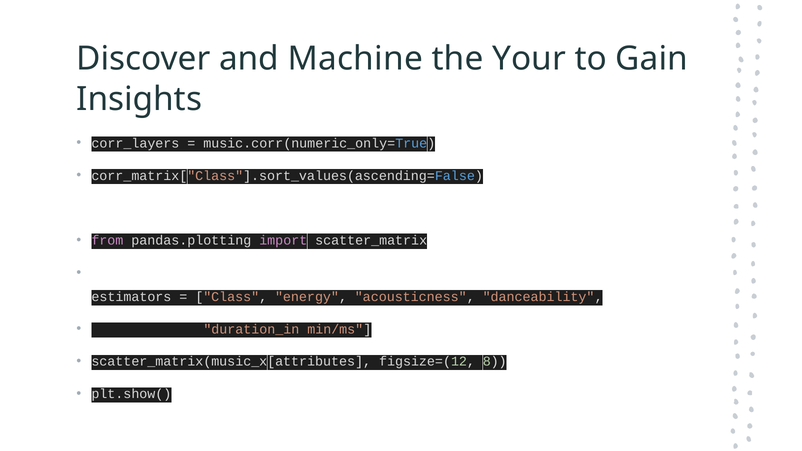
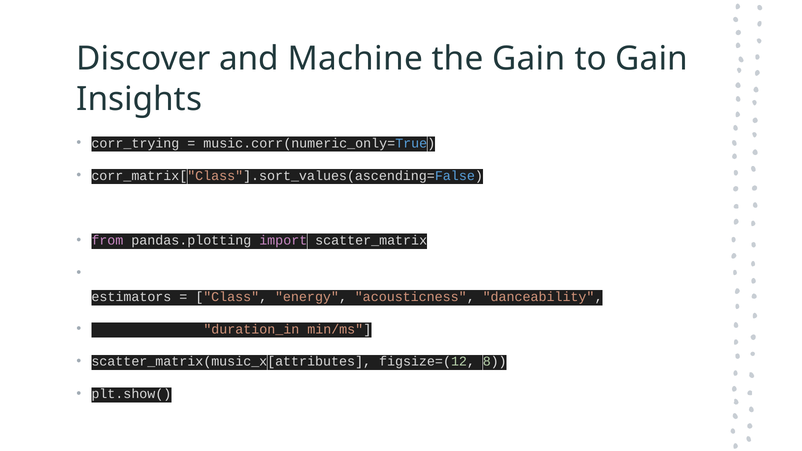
the Your: Your -> Gain
corr_layers: corr_layers -> corr_trying
